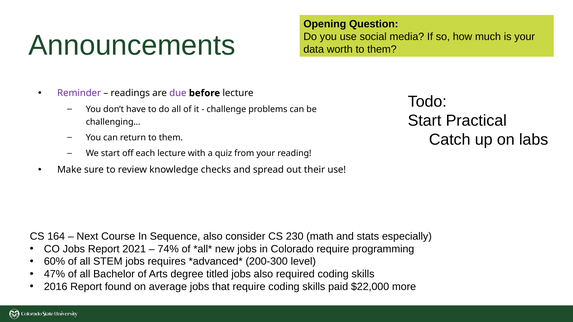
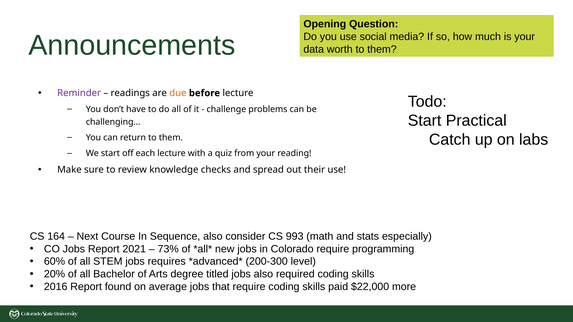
due colour: purple -> orange
230: 230 -> 993
74%: 74% -> 73%
47%: 47% -> 20%
